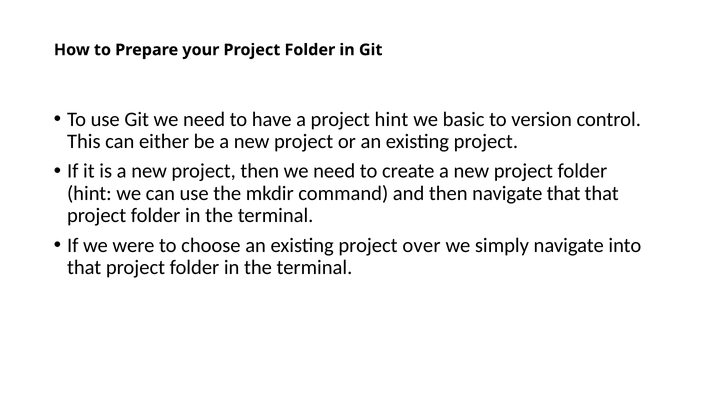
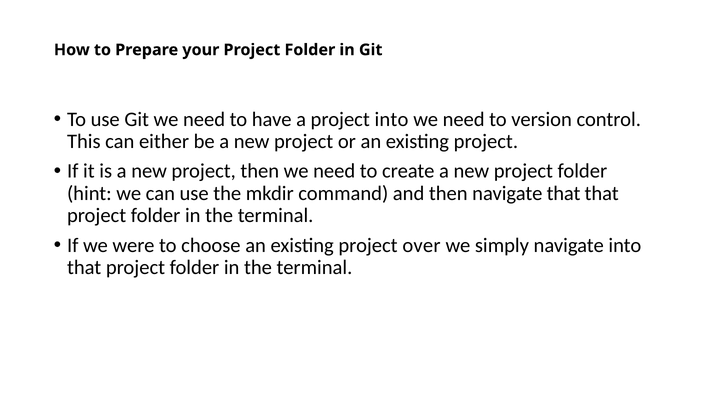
project hint: hint -> into
basic at (464, 119): basic -> need
